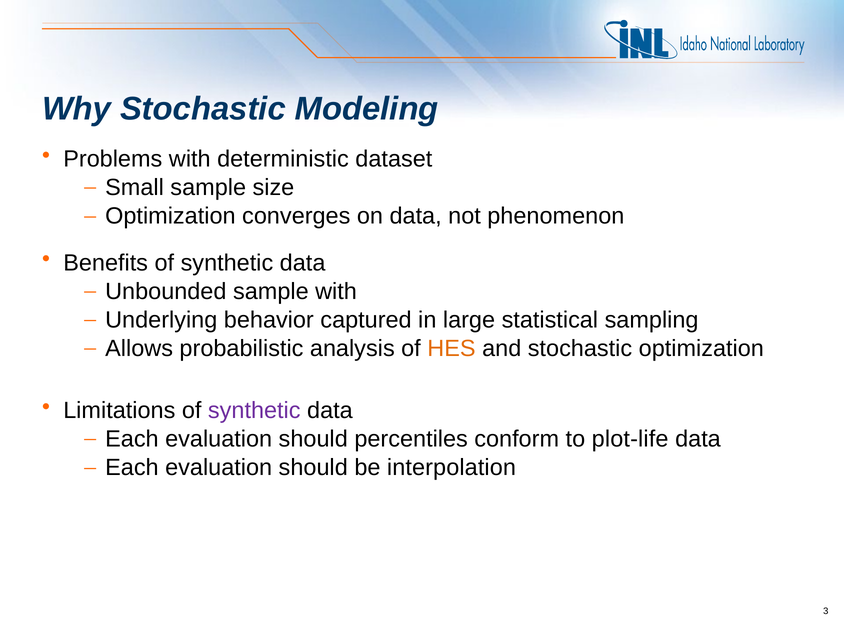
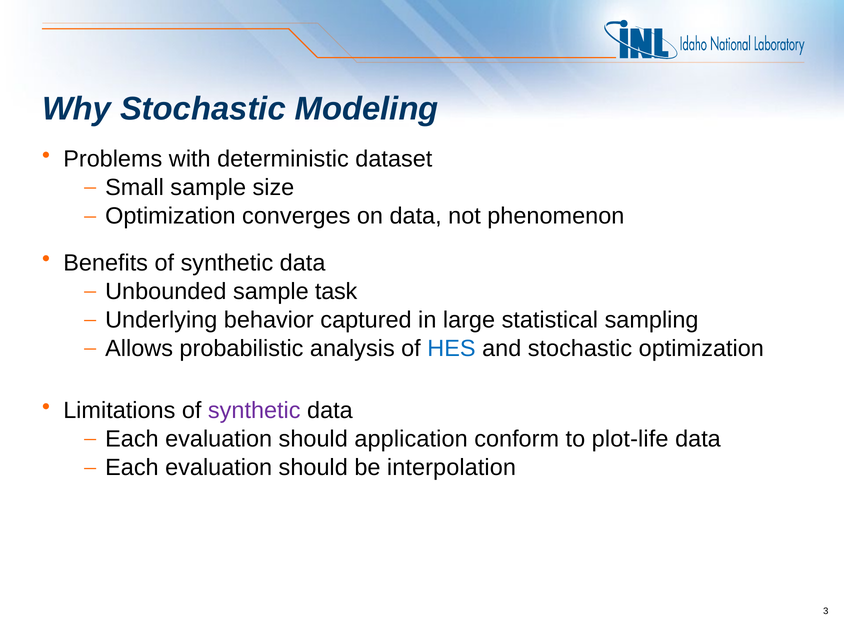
sample with: with -> task
HES colour: orange -> blue
percentiles: percentiles -> application
